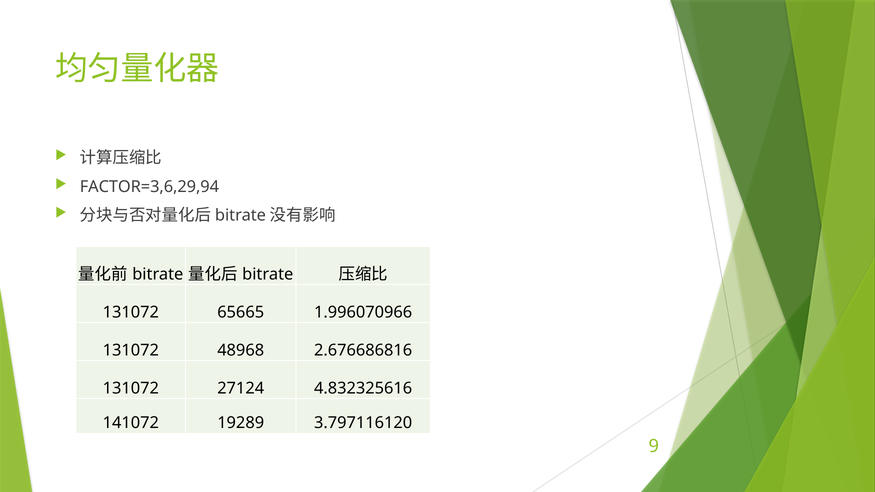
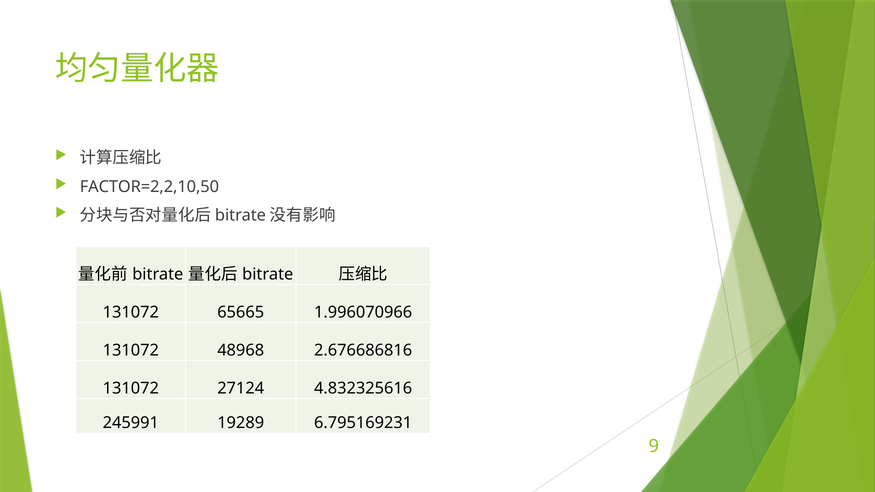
FACTOR=3,6,29,94: FACTOR=3,6,29,94 -> FACTOR=2,2,10,50
141072: 141072 -> 245991
3.797116120: 3.797116120 -> 6.795169231
